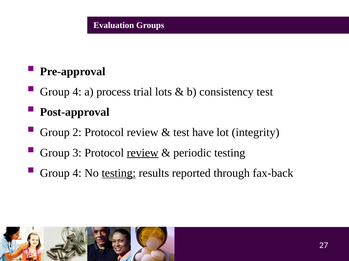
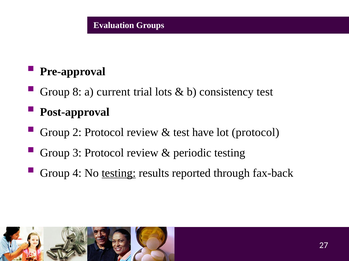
4 at (77, 92): 4 -> 8
process: process -> current
lot integrity: integrity -> protocol
review at (143, 153) underline: present -> none
